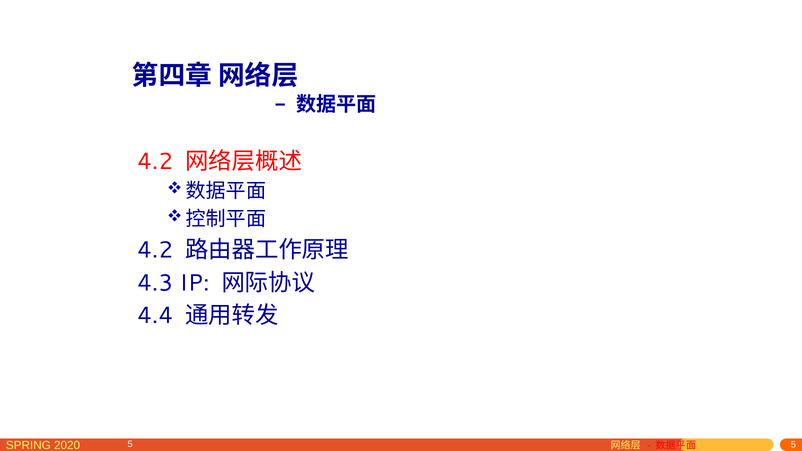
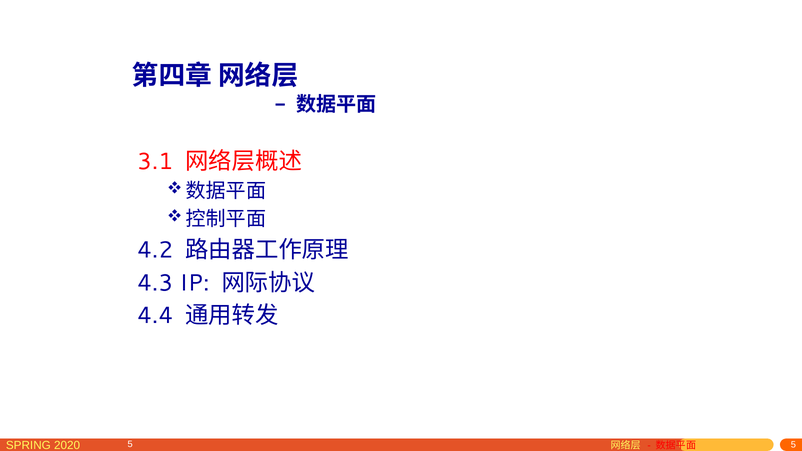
4.2 at (155, 161): 4.2 -> 3.1
